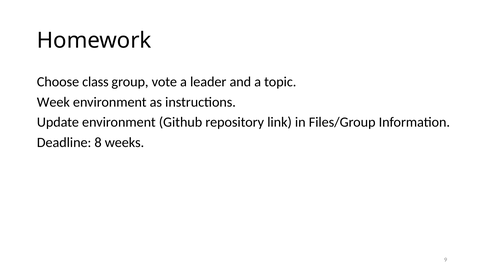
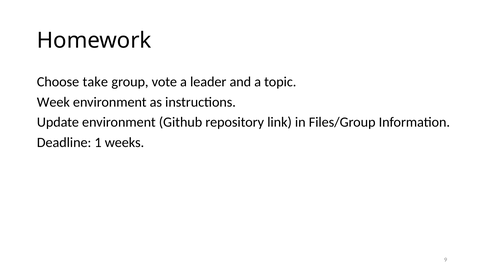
class: class -> take
8: 8 -> 1
